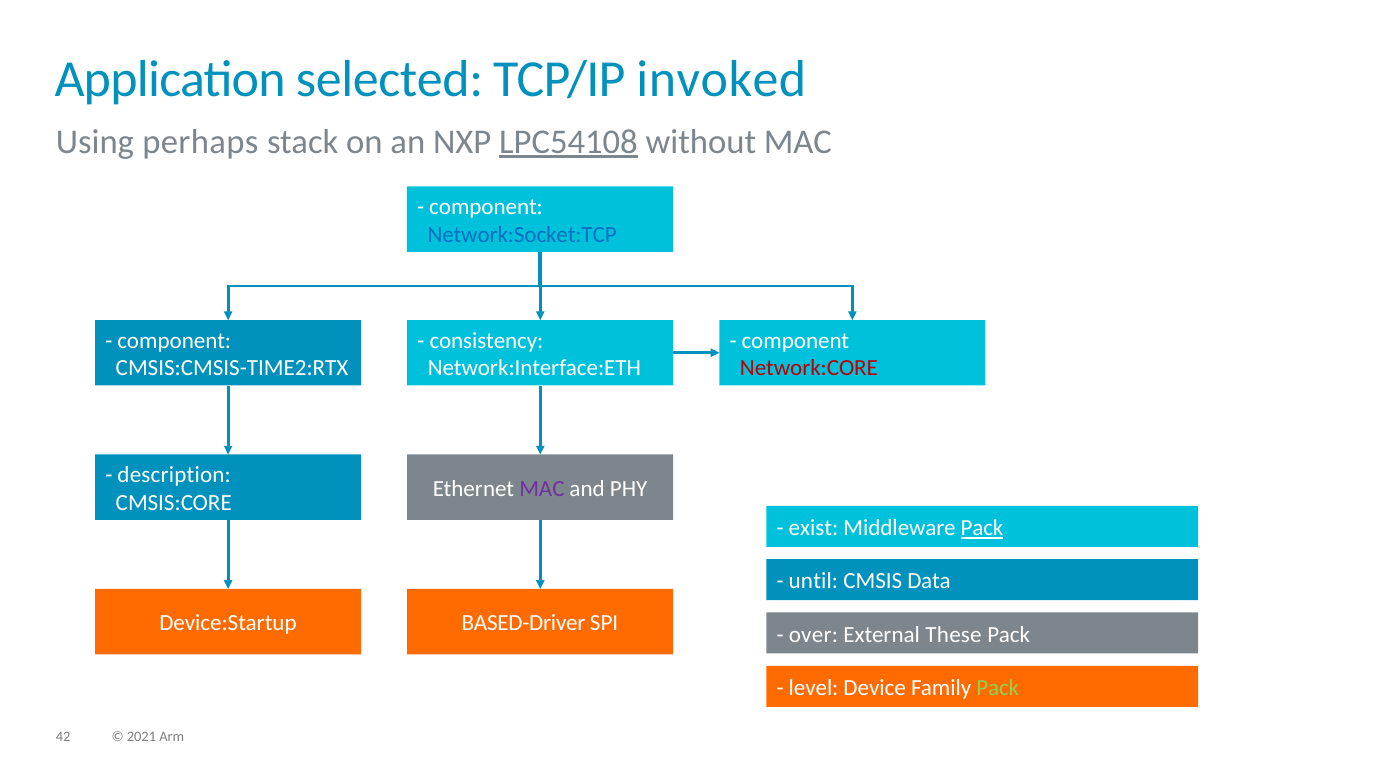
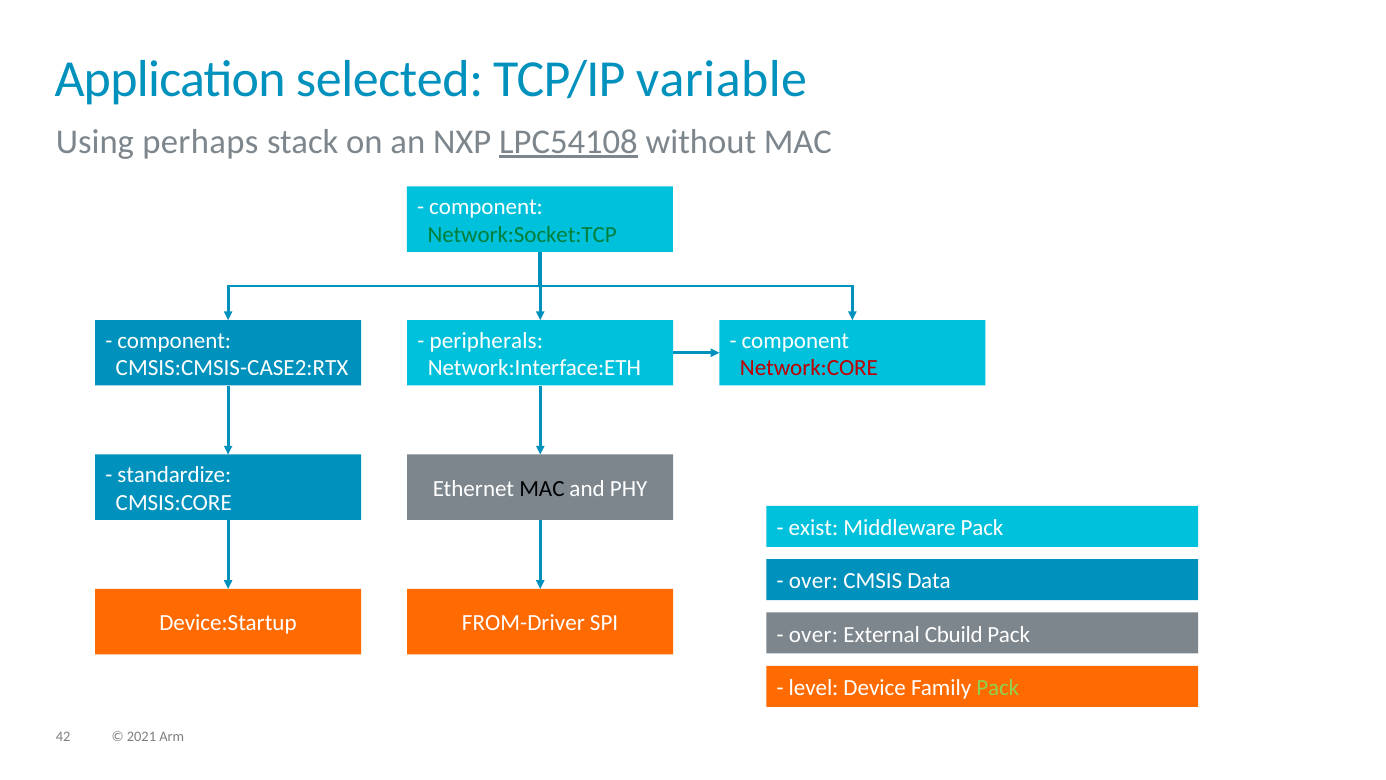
invoked: invoked -> variable
Network:Socket:TCP colour: blue -> green
consistency: consistency -> peripherals
CMSIS:CMSIS-TIME2:RTX: CMSIS:CMSIS-TIME2:RTX -> CMSIS:CMSIS-CASE2:RTX
description: description -> standardize
MAC at (542, 489) colour: purple -> black
Pack at (982, 528) underline: present -> none
until at (813, 581): until -> over
BASED-Driver: BASED-Driver -> FROM-Driver
These: These -> Cbuild
